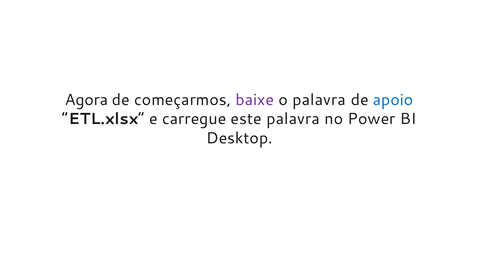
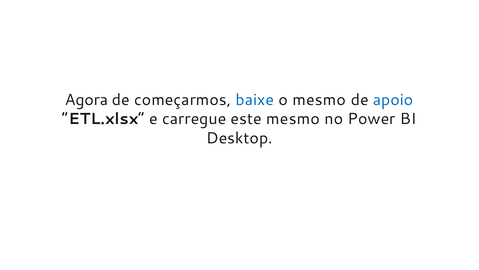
baixe colour: purple -> blue
o palavra: palavra -> mesmo
este palavra: palavra -> mesmo
